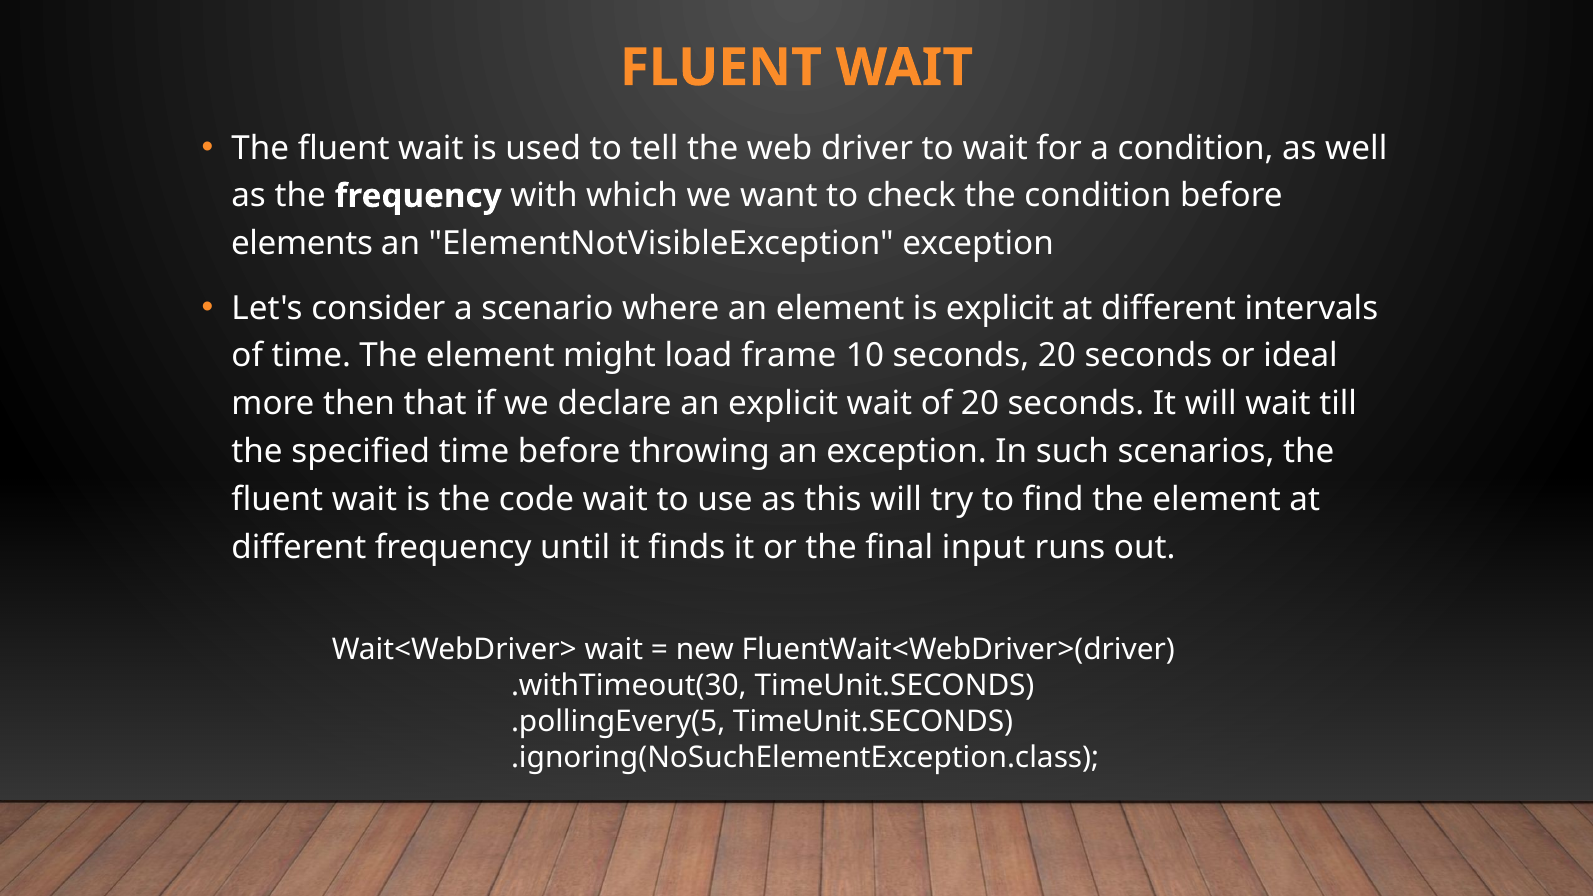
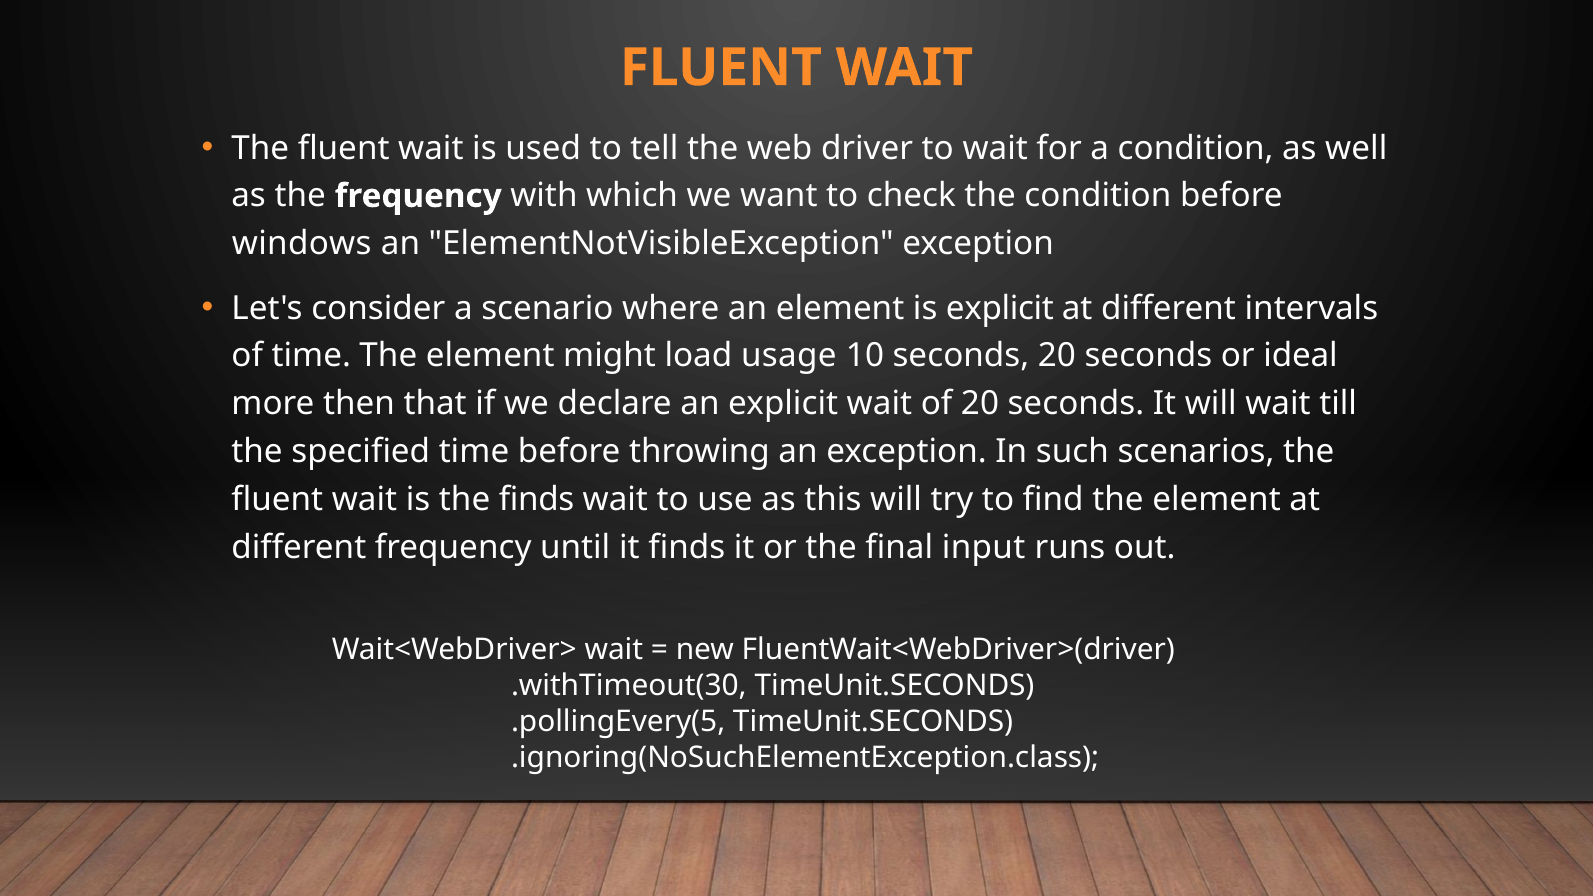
elements: elements -> windows
frame: frame -> usage
the code: code -> finds
